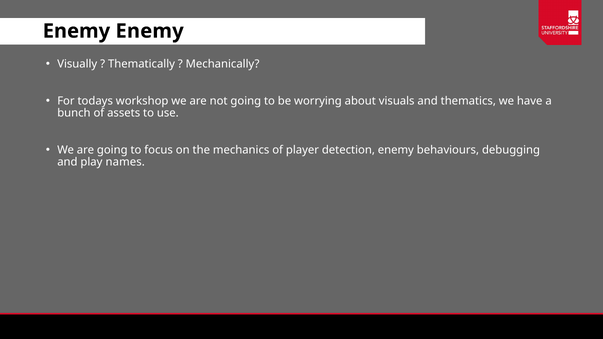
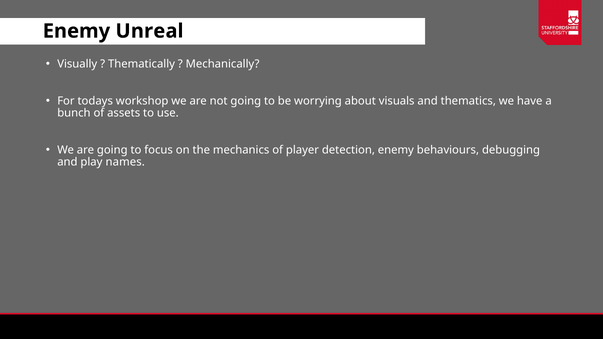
Enemy Enemy: Enemy -> Unreal
